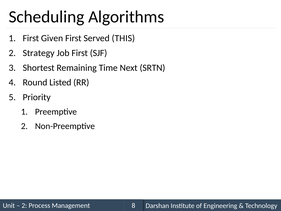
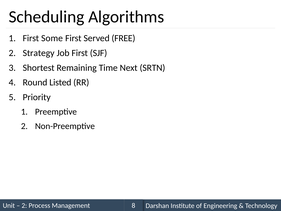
Given: Given -> Some
THIS: THIS -> FREE
